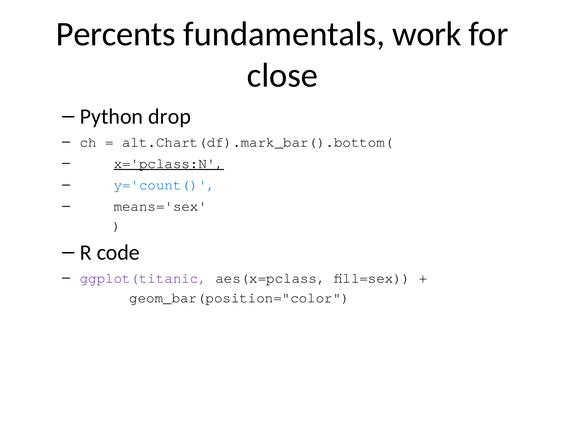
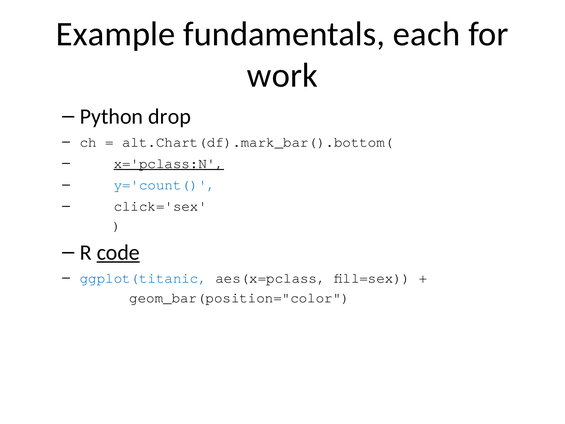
Percents: Percents -> Example
work: work -> each
close: close -> work
means='sex: means='sex -> click='sex
code underline: none -> present
ggplot(titanic colour: purple -> blue
